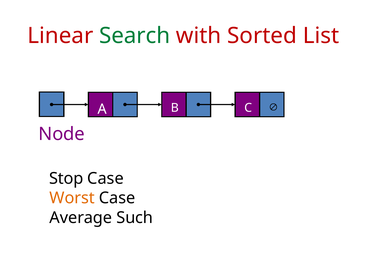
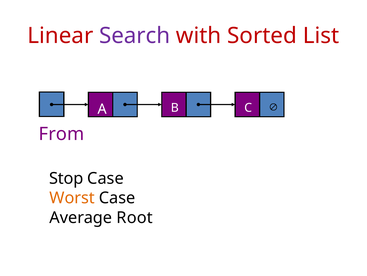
Search colour: green -> purple
Node: Node -> From
Such: Such -> Root
